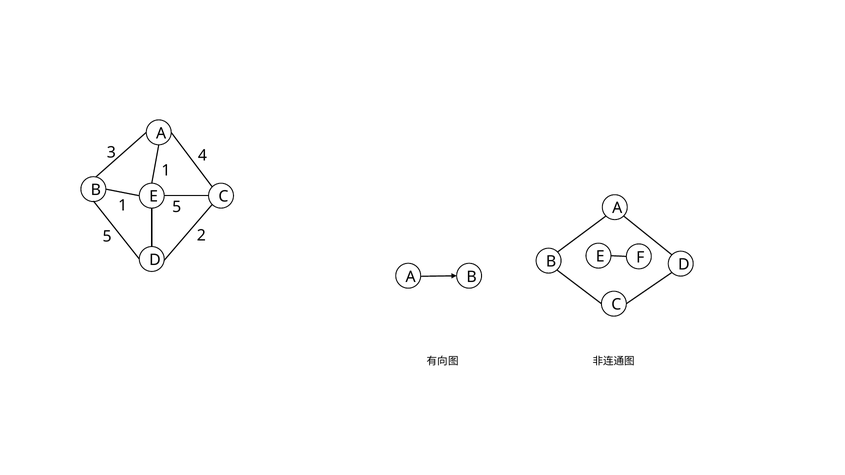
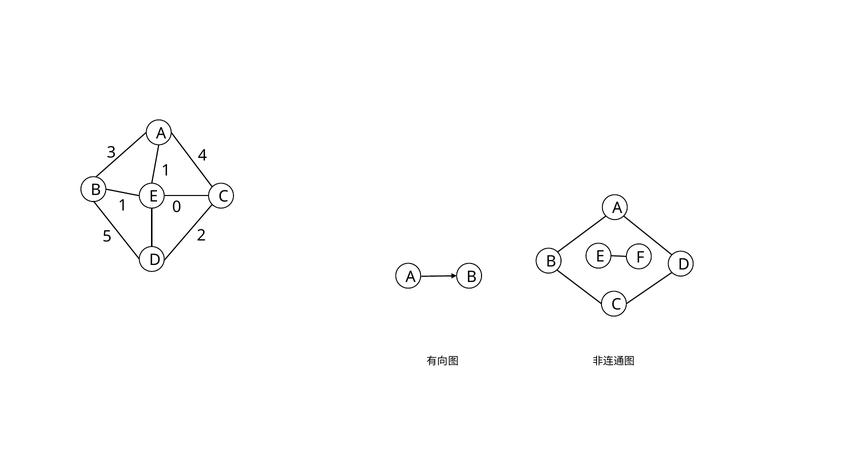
1 5: 5 -> 0
